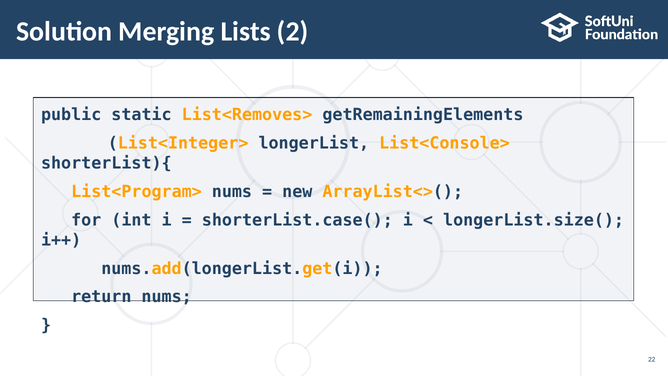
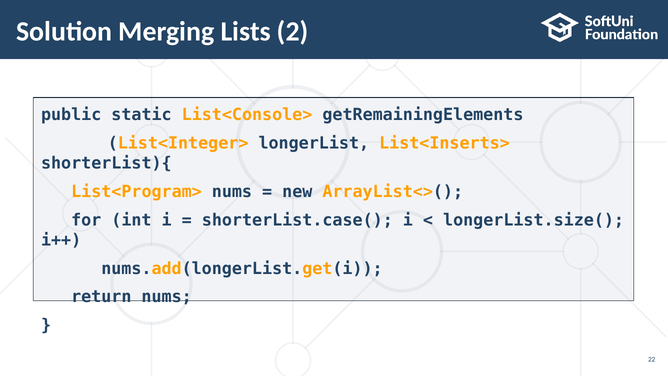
List<Removes>: List<Removes> -> List<Console>
List<Console>: List<Console> -> List<Inserts>
